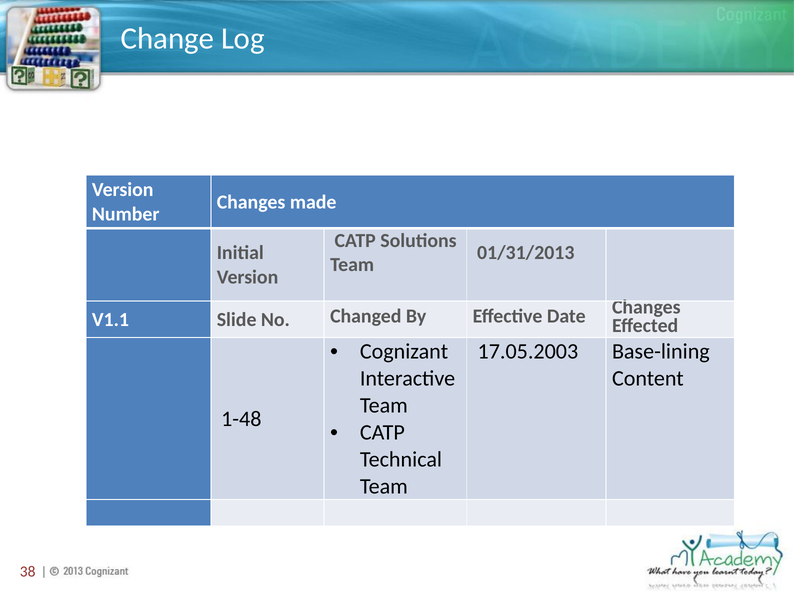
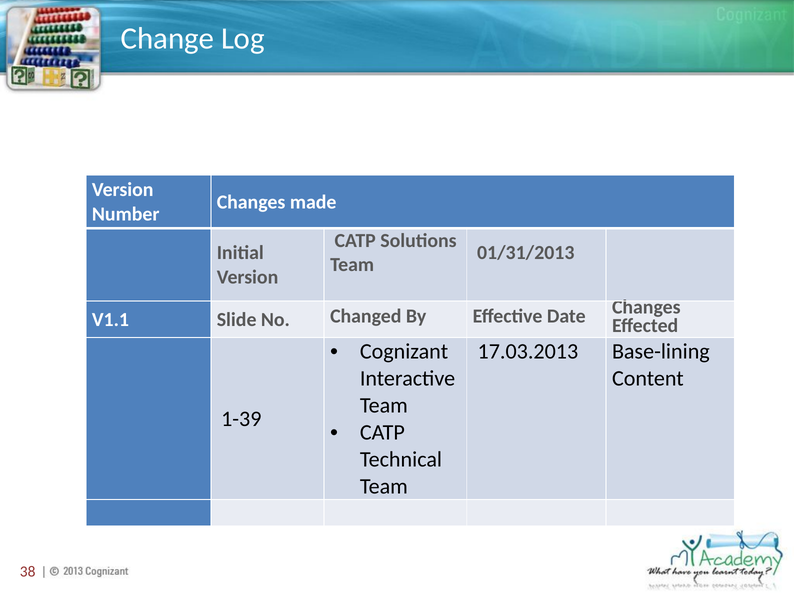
17.05.2003: 17.05.2003 -> 17.03.2013
1-48: 1-48 -> 1-39
